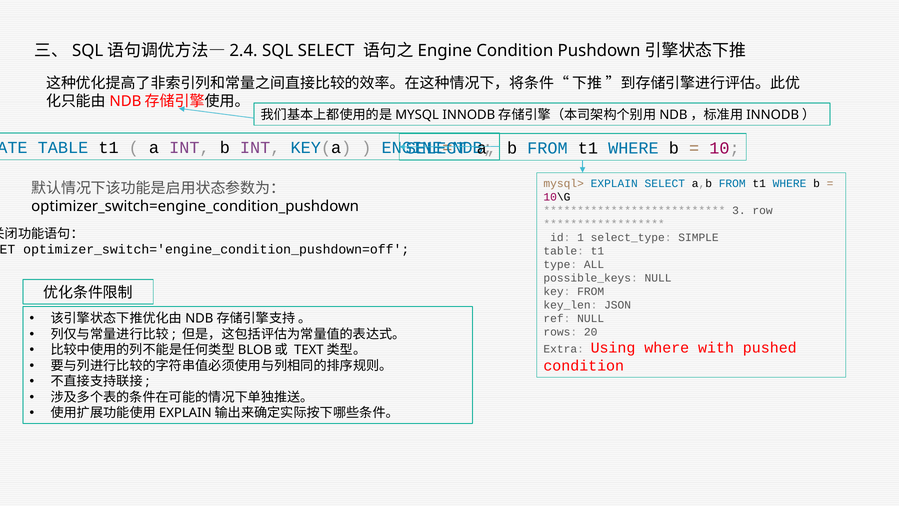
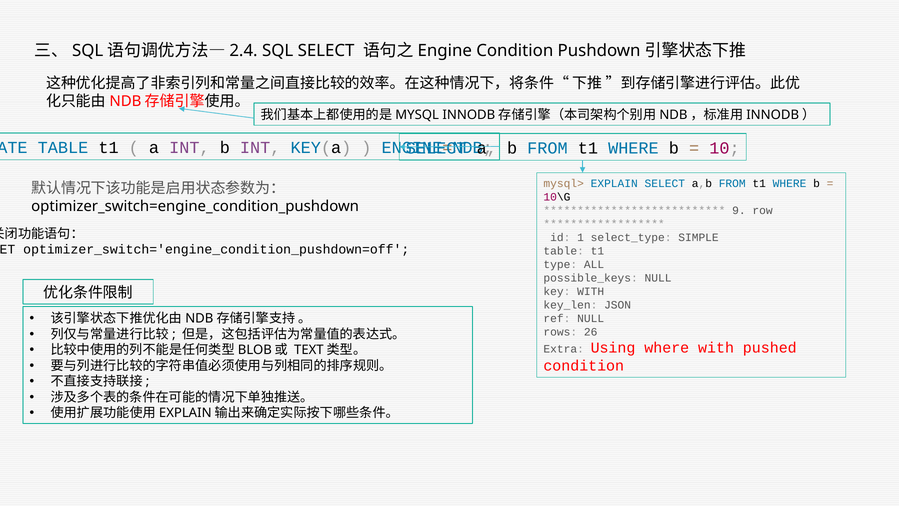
3: 3 -> 9
key FROM: FROM -> WITH
20: 20 -> 26
